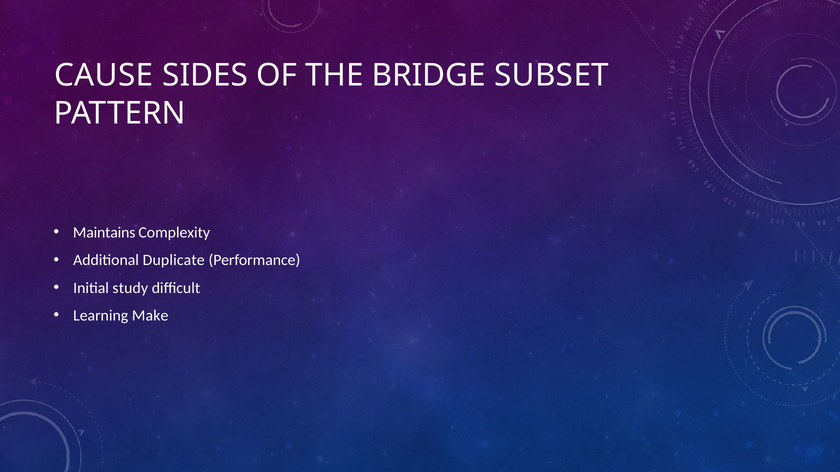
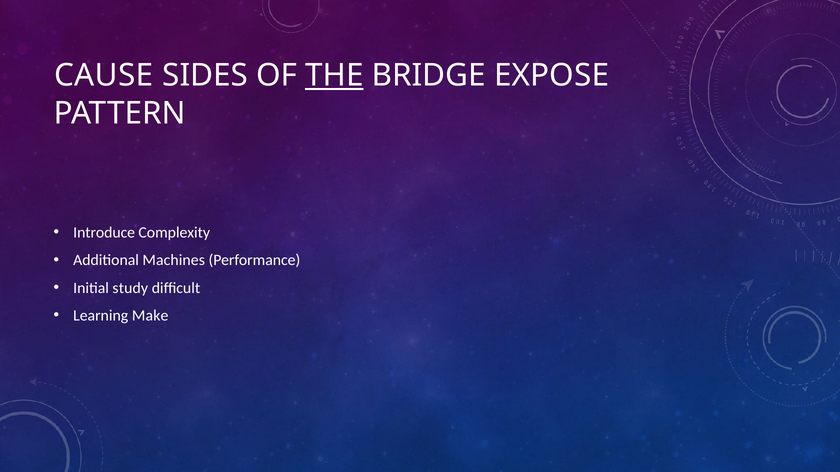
THE underline: none -> present
SUBSET: SUBSET -> EXPOSE
Maintains: Maintains -> Introduce
Duplicate: Duplicate -> Machines
